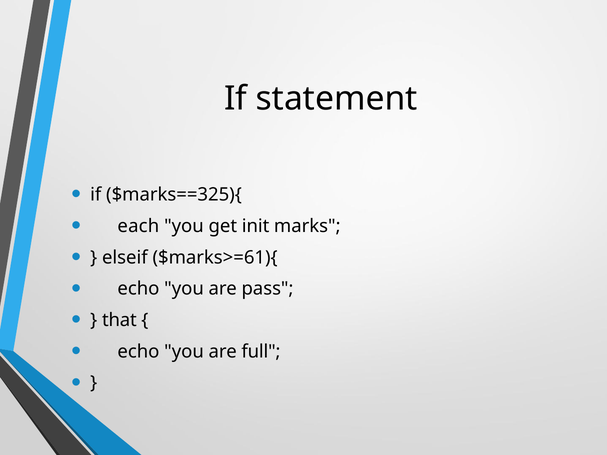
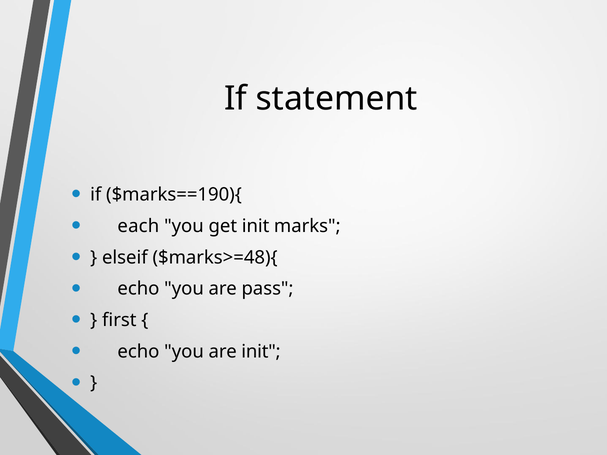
$marks==325){: $marks==325){ -> $marks==190){
$marks>=61){: $marks>=61){ -> $marks>=48){
that: that -> first
are full: full -> init
